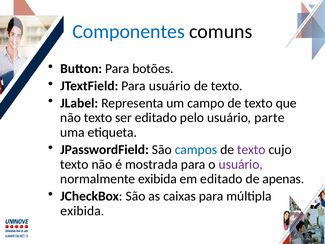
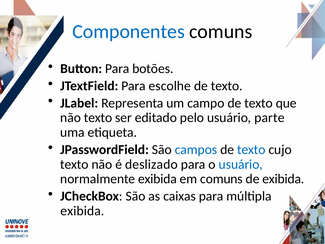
Para usuário: usuário -> escolhe
texto at (251, 149) colour: purple -> blue
mostrada: mostrada -> deslizado
usuário at (241, 164) colour: purple -> blue
em editado: editado -> comuns
de apenas: apenas -> exibida
